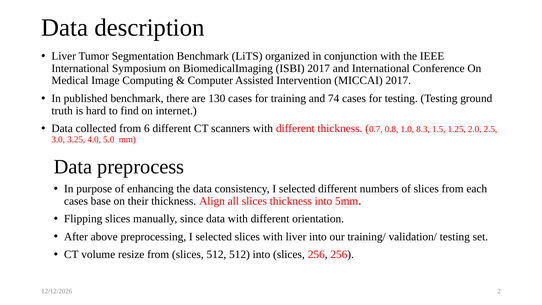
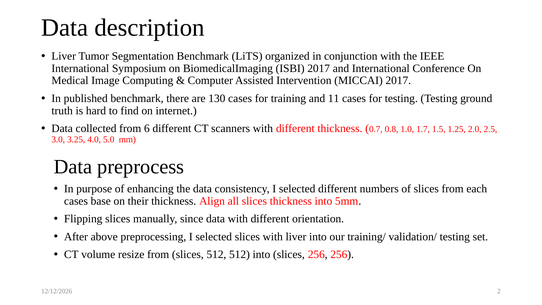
74: 74 -> 11
8.3: 8.3 -> 1.7
